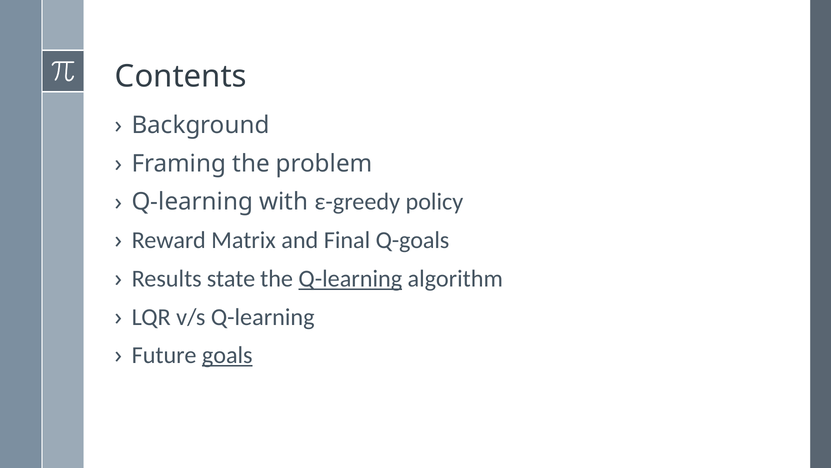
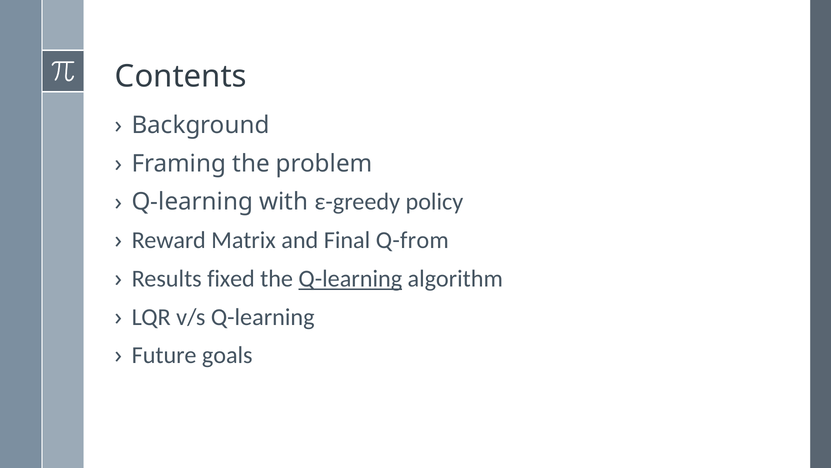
Q-goals: Q-goals -> Q-from
state: state -> fixed
goals underline: present -> none
